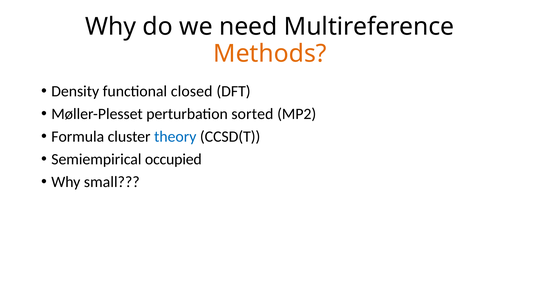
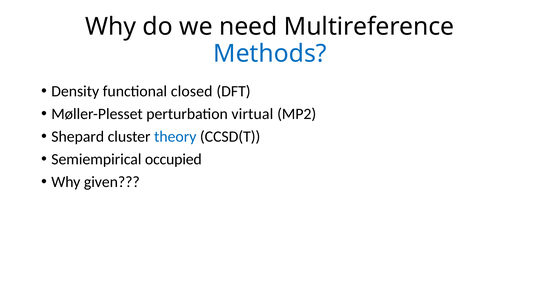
Methods colour: orange -> blue
sorted: sorted -> virtual
Formula: Formula -> Shepard
small: small -> given
